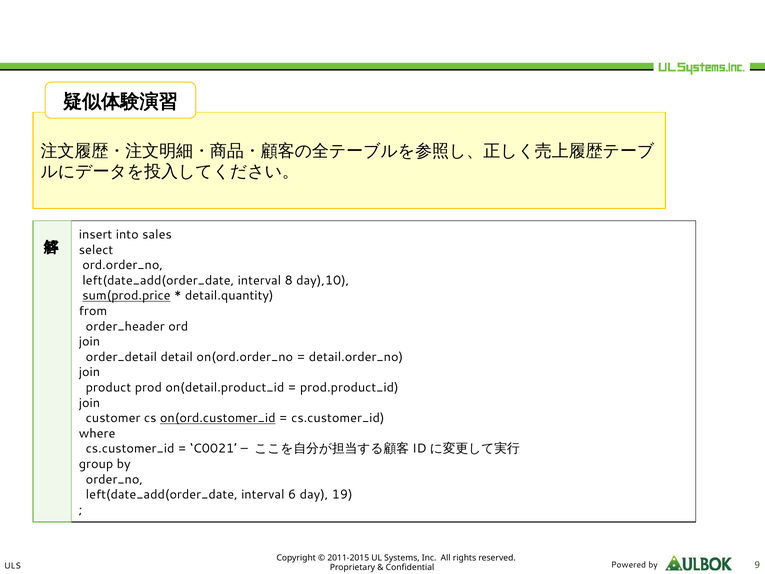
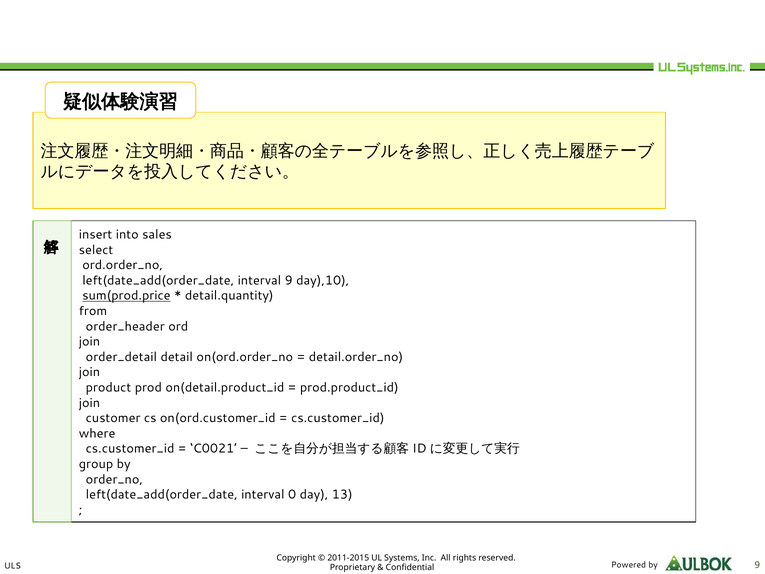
interval 8: 8 -> 9
on(ord.customer_id underline: present -> none
6: 6 -> 0
19: 19 -> 13
